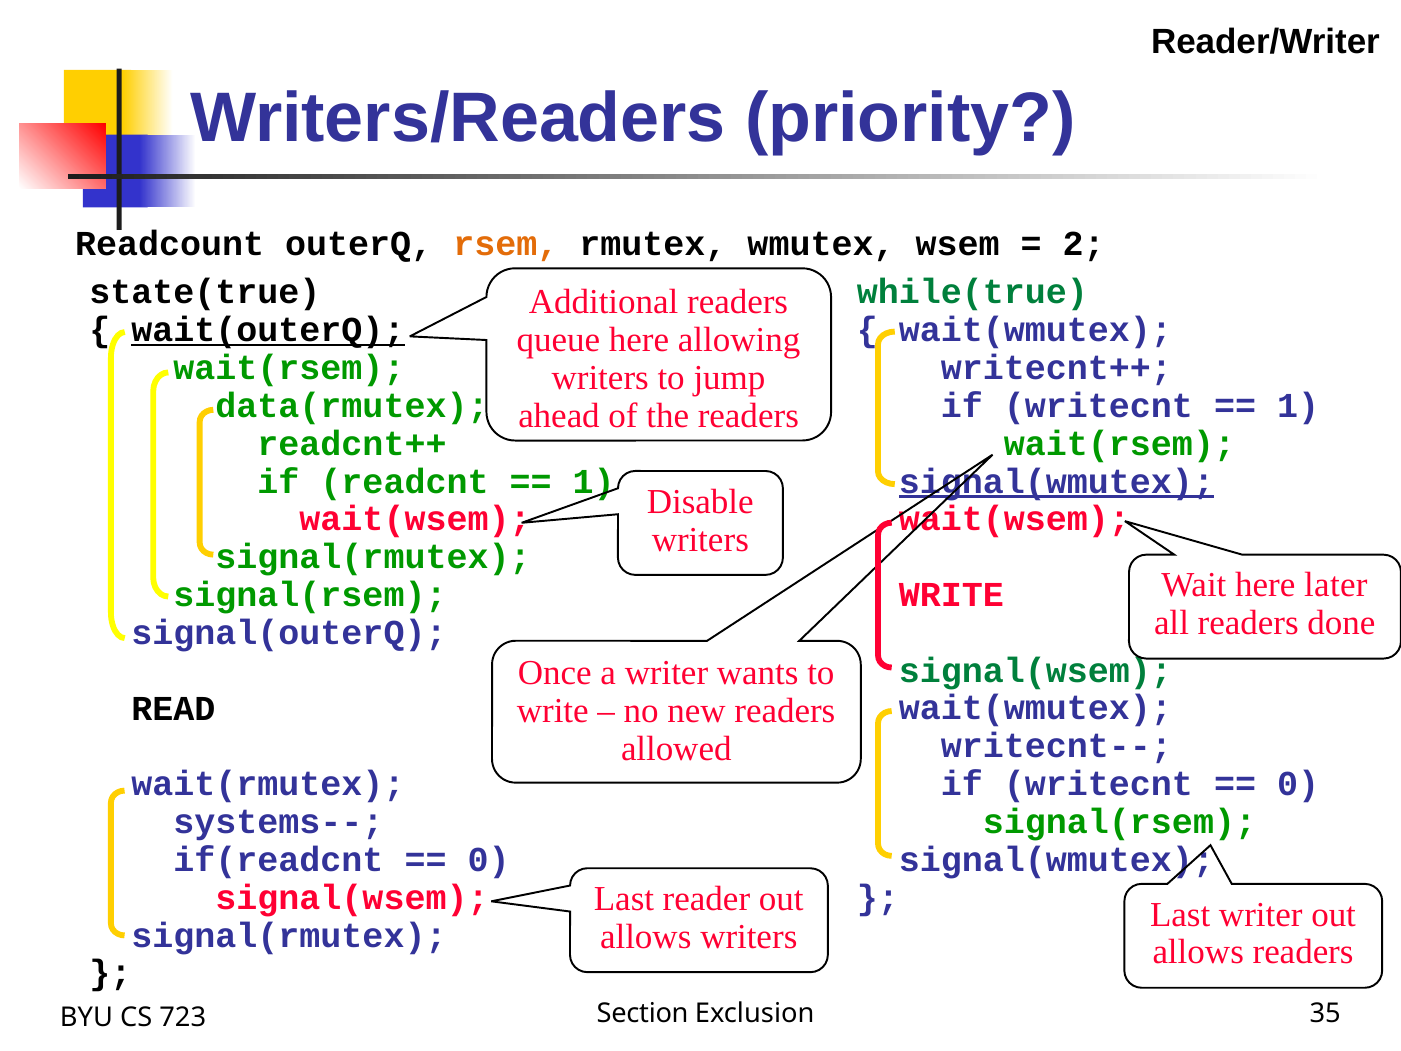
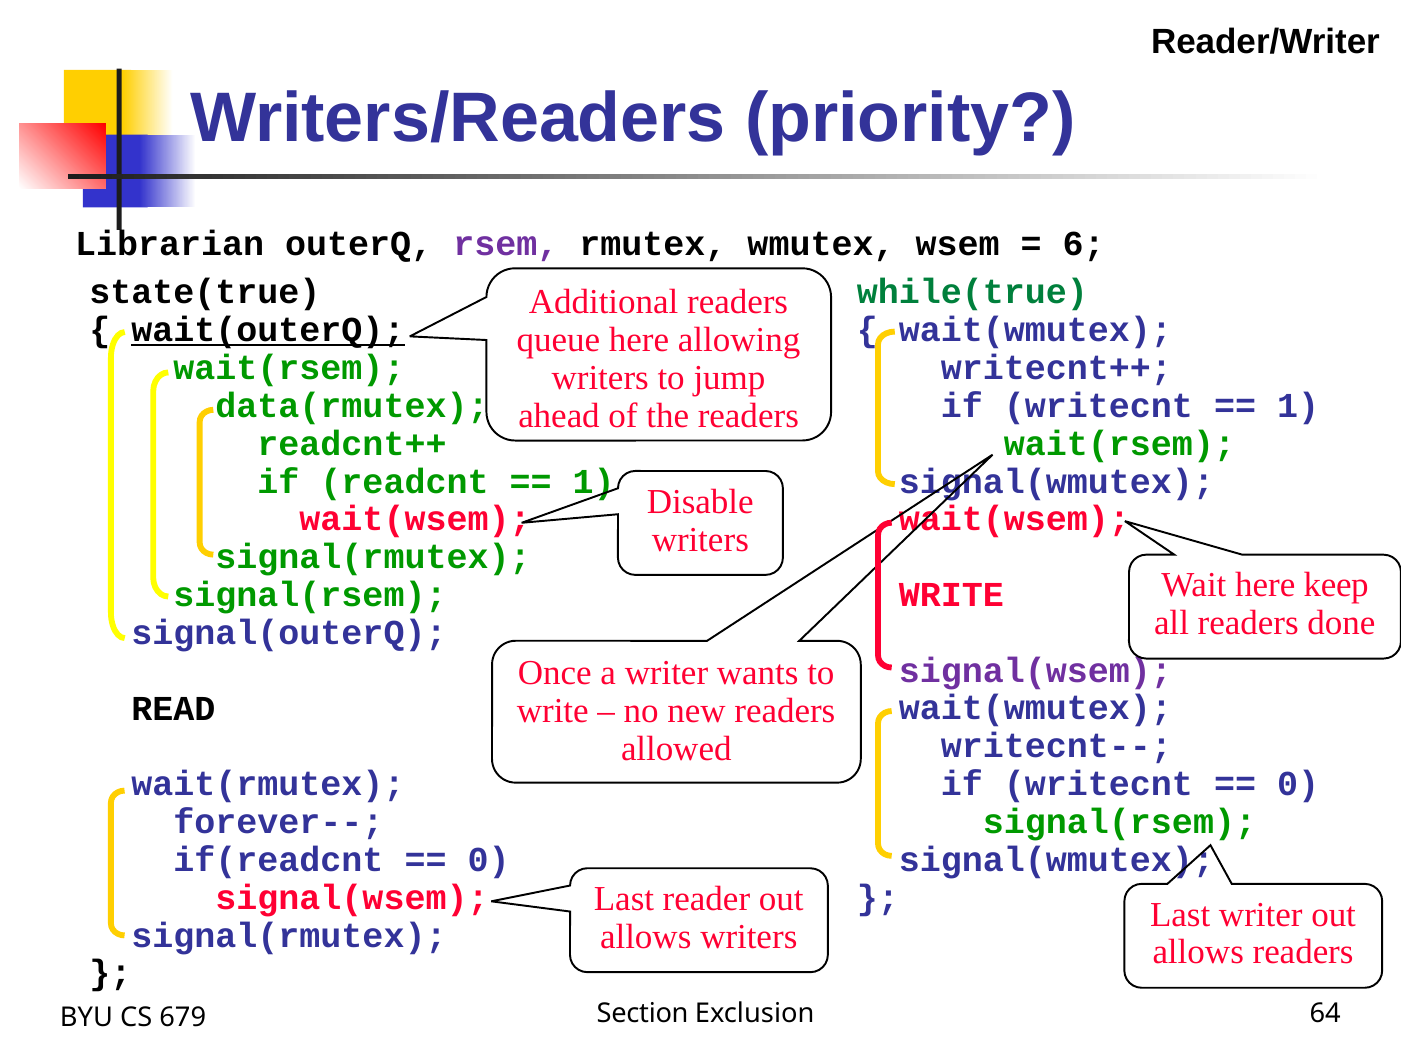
Readcount: Readcount -> Librarian
rsem colour: orange -> purple
2: 2 -> 6
signal(wmutex at (1056, 481) underline: present -> none
later: later -> keep
signal(wsem at (1035, 670) colour: green -> purple
systems--: systems-- -> forever--
35: 35 -> 64
723: 723 -> 679
